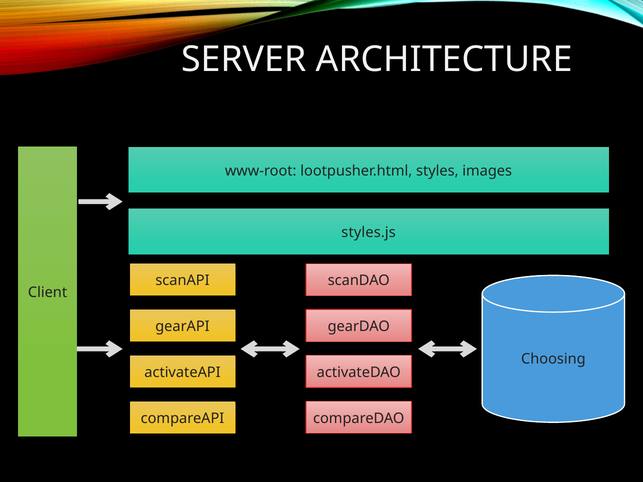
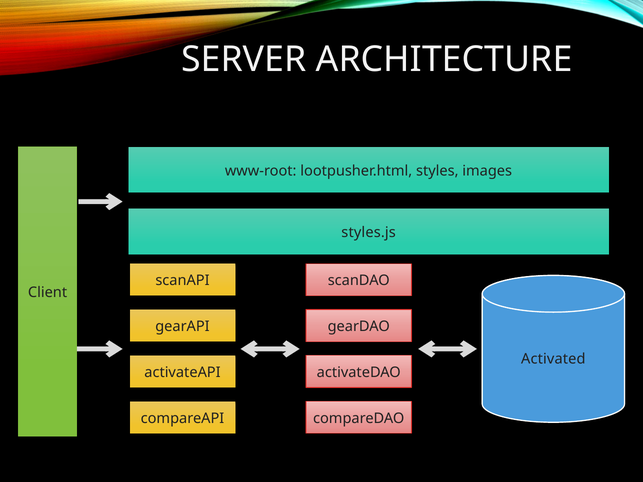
Choosing: Choosing -> Activated
